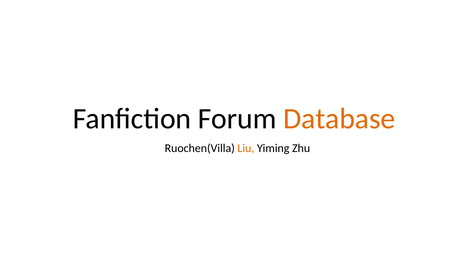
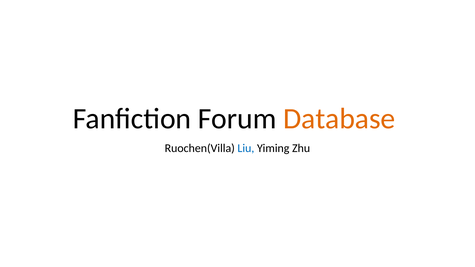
Liu colour: orange -> blue
